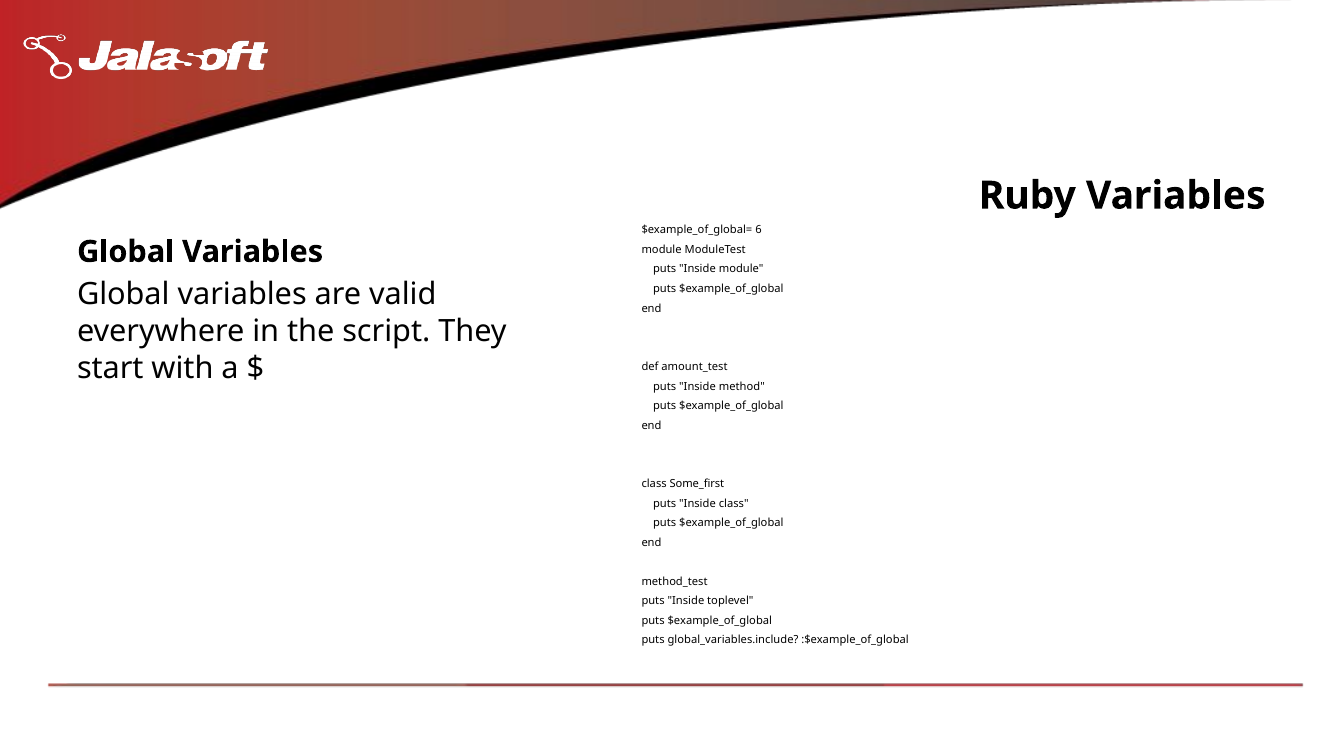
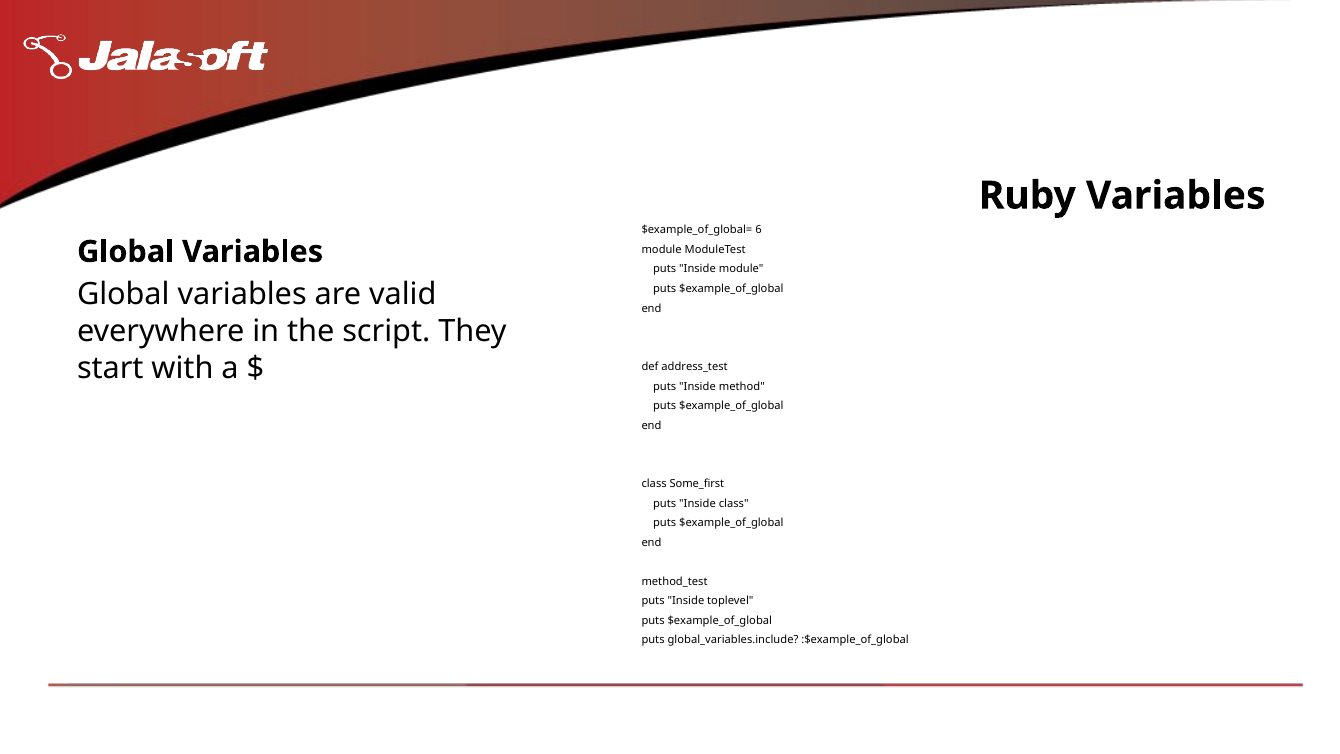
amount_test: amount_test -> address_test
